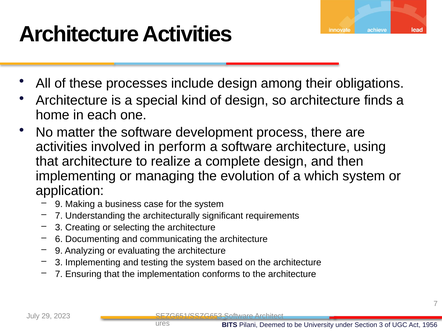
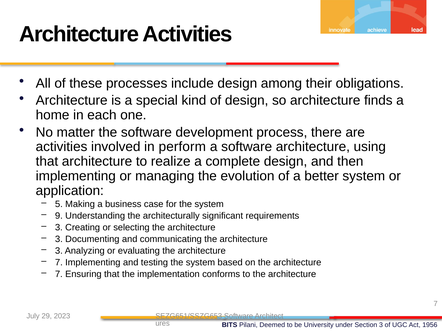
which: which -> better
9 at (59, 204): 9 -> 5
7 at (59, 216): 7 -> 9
6 at (59, 239): 6 -> 3
9 at (59, 251): 9 -> 3
3 at (59, 263): 3 -> 7
